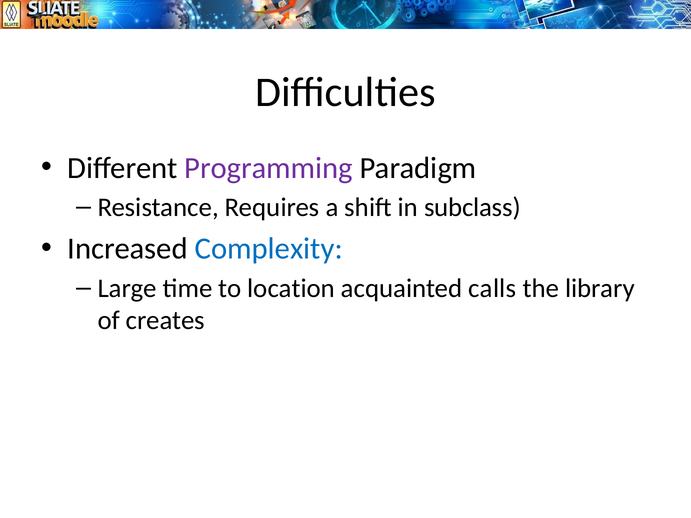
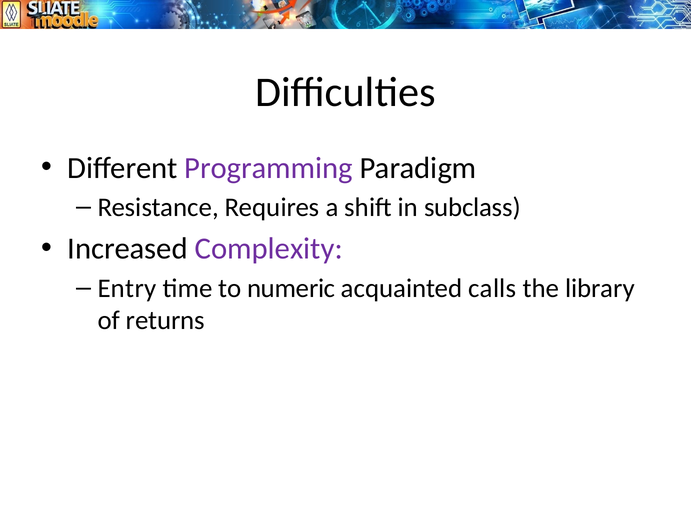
Complexity colour: blue -> purple
Large: Large -> Entry
location: location -> numeric
creates: creates -> returns
